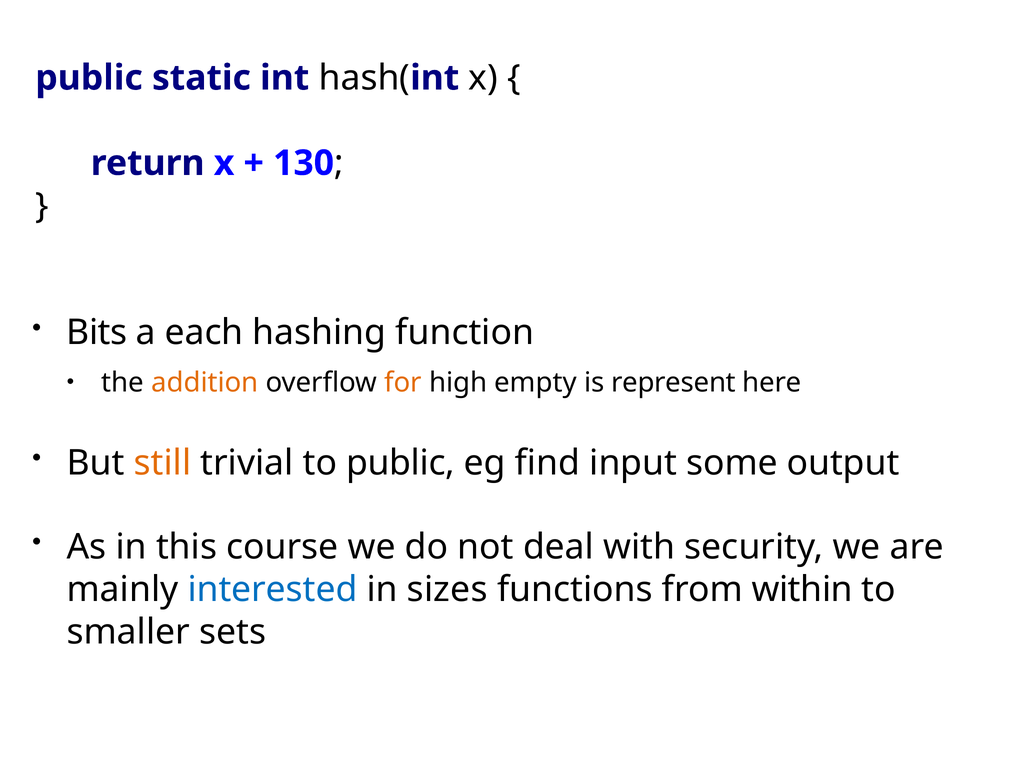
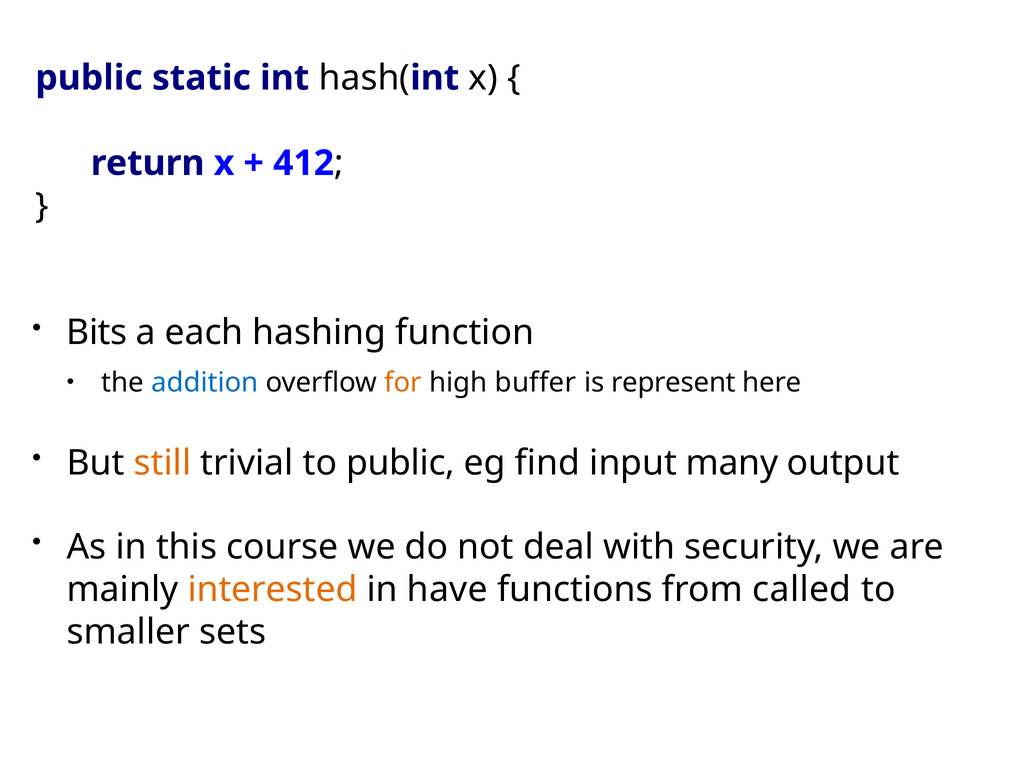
130: 130 -> 412
addition colour: orange -> blue
empty: empty -> buffer
some: some -> many
interested colour: blue -> orange
sizes: sizes -> have
within: within -> called
